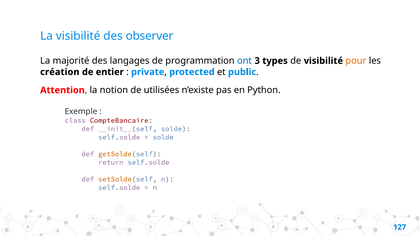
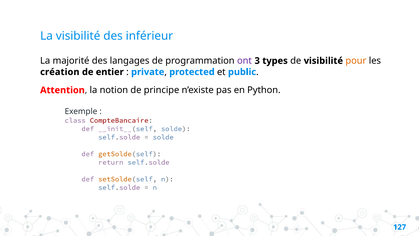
observer: observer -> inférieur
ont colour: blue -> purple
utilisées: utilisées -> principe
